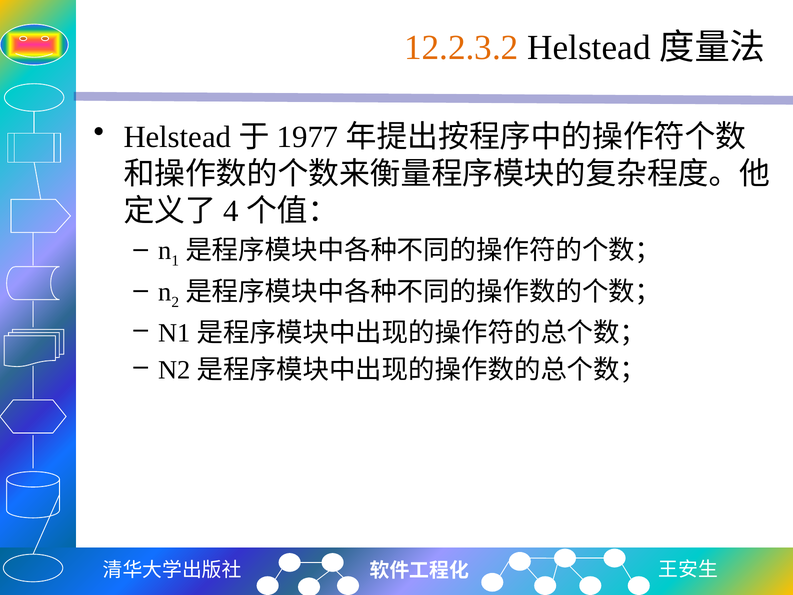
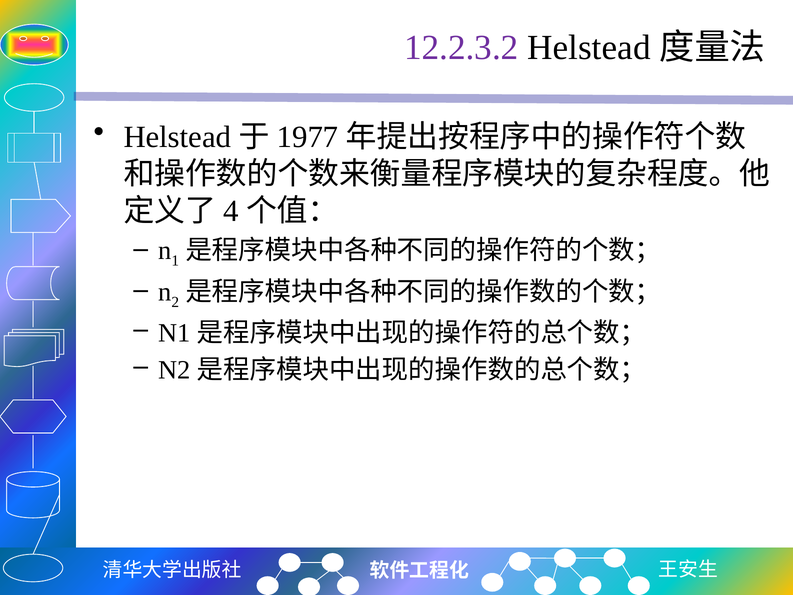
12.2.3.2 colour: orange -> purple
